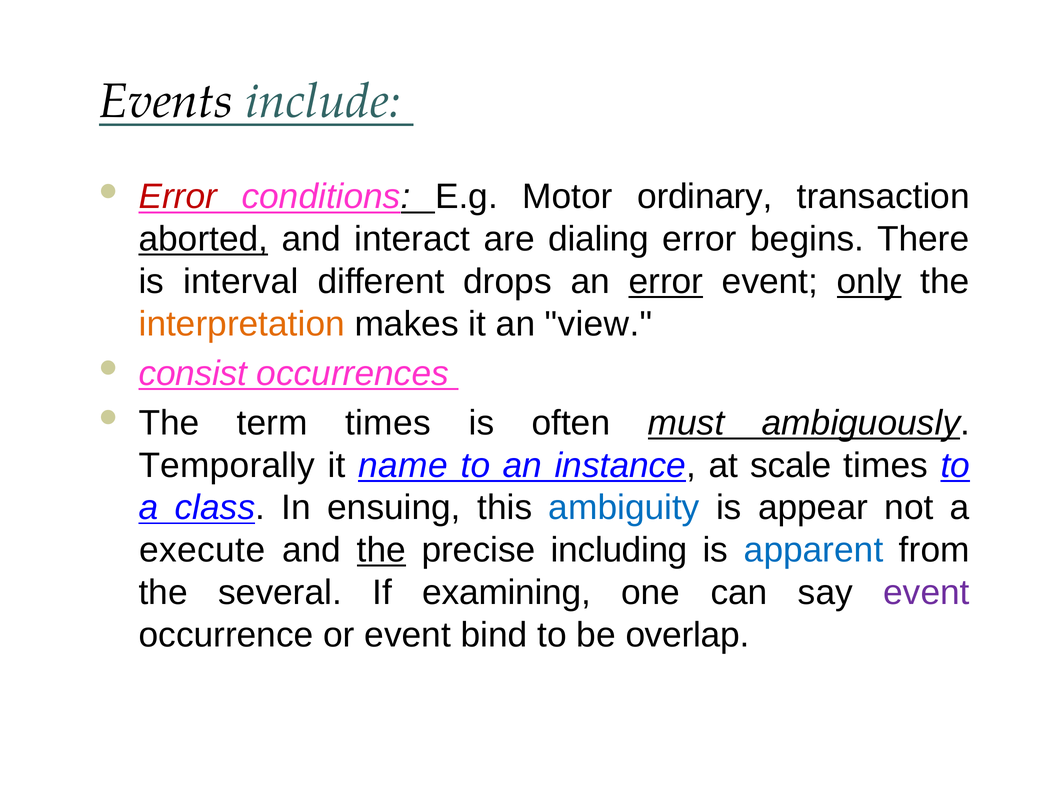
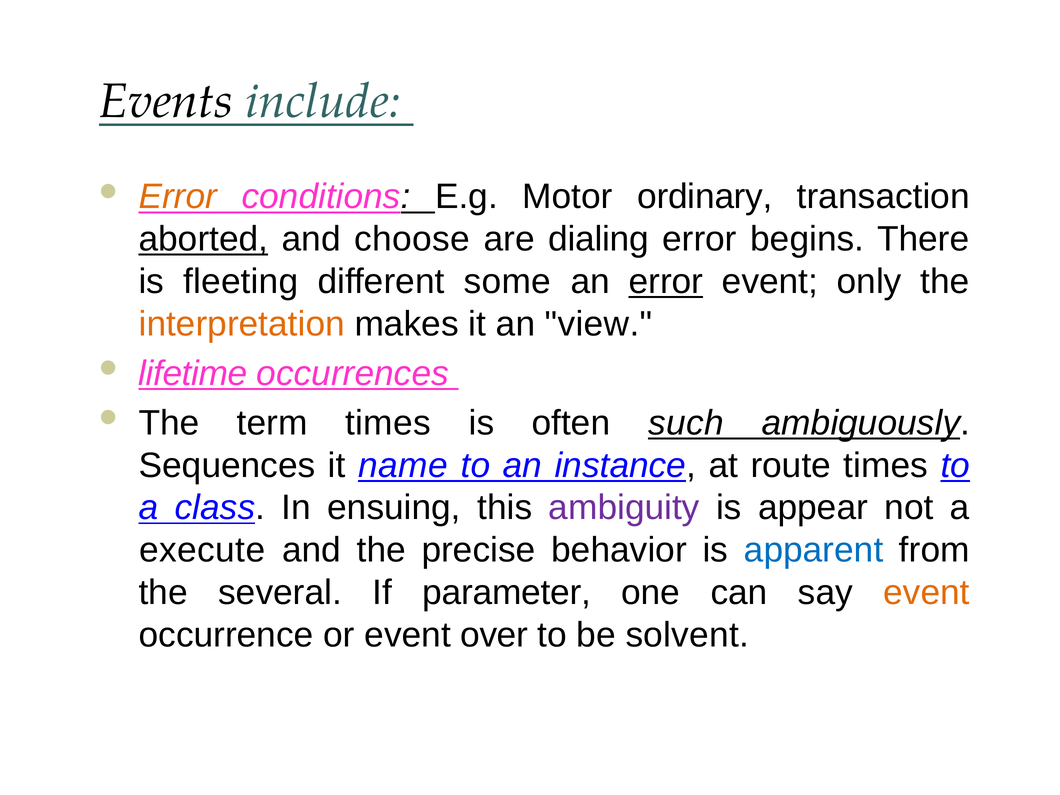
Error at (178, 197) colour: red -> orange
interact: interact -> choose
interval: interval -> fleeting
drops: drops -> some
only underline: present -> none
consist: consist -> lifetime
must: must -> such
Temporally: Temporally -> Sequences
scale: scale -> route
ambiguity colour: blue -> purple
the at (381, 550) underline: present -> none
including: including -> behavior
examining: examining -> parameter
event at (926, 593) colour: purple -> orange
bind: bind -> over
overlap: overlap -> solvent
